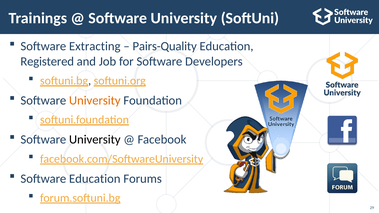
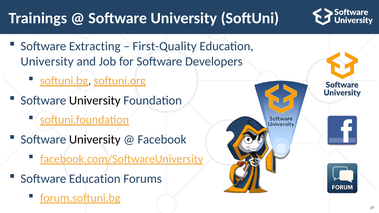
Pairs-Quality: Pairs-Quality -> First-Quality
Registered at (47, 61): Registered -> University
University at (95, 101) colour: orange -> black
